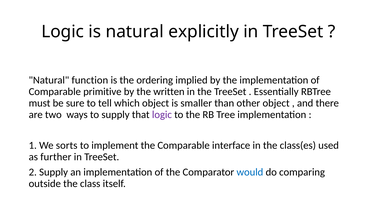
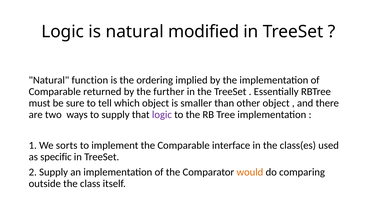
explicitly: explicitly -> modified
primitive: primitive -> returned
written: written -> further
further: further -> specific
would colour: blue -> orange
